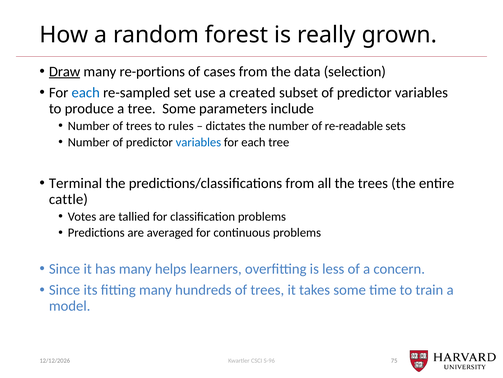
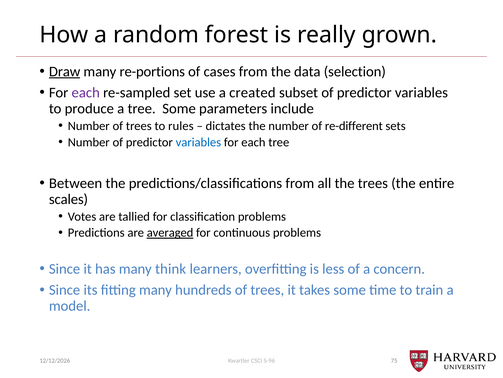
each at (86, 93) colour: blue -> purple
re-readable: re-readable -> re-different
Terminal: Terminal -> Between
cattle: cattle -> scales
averaged underline: none -> present
helps: helps -> think
